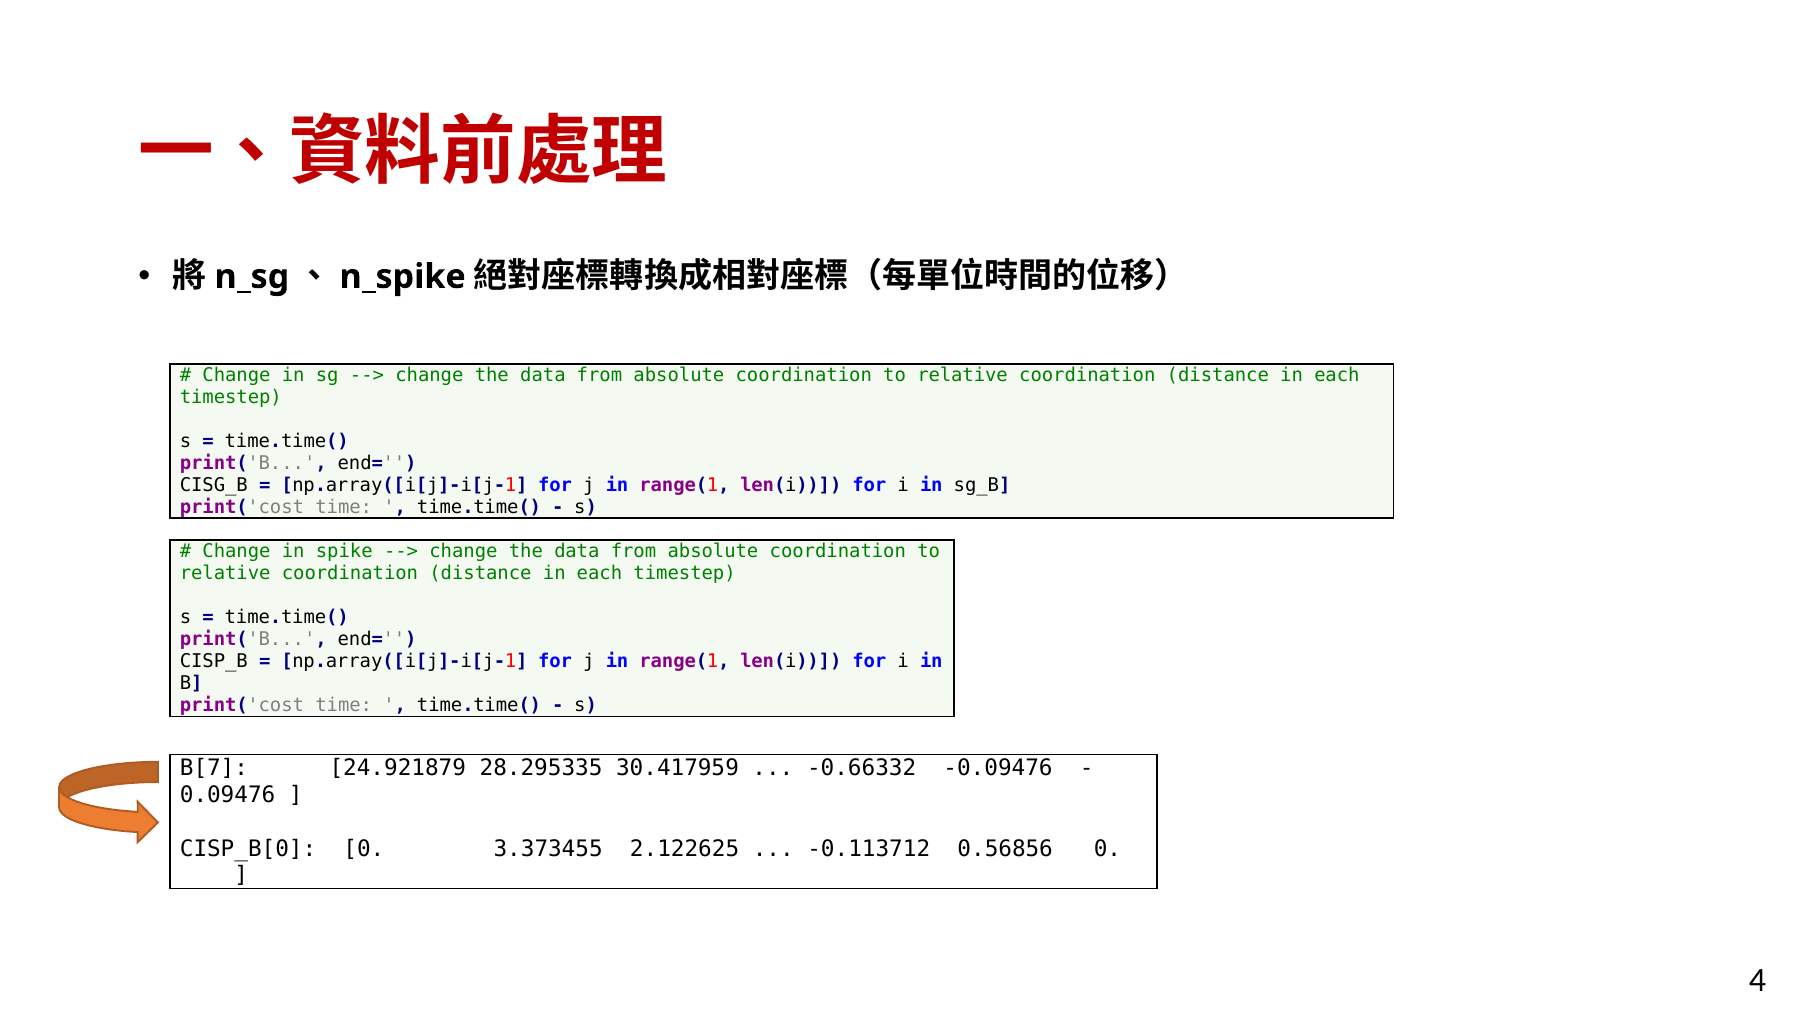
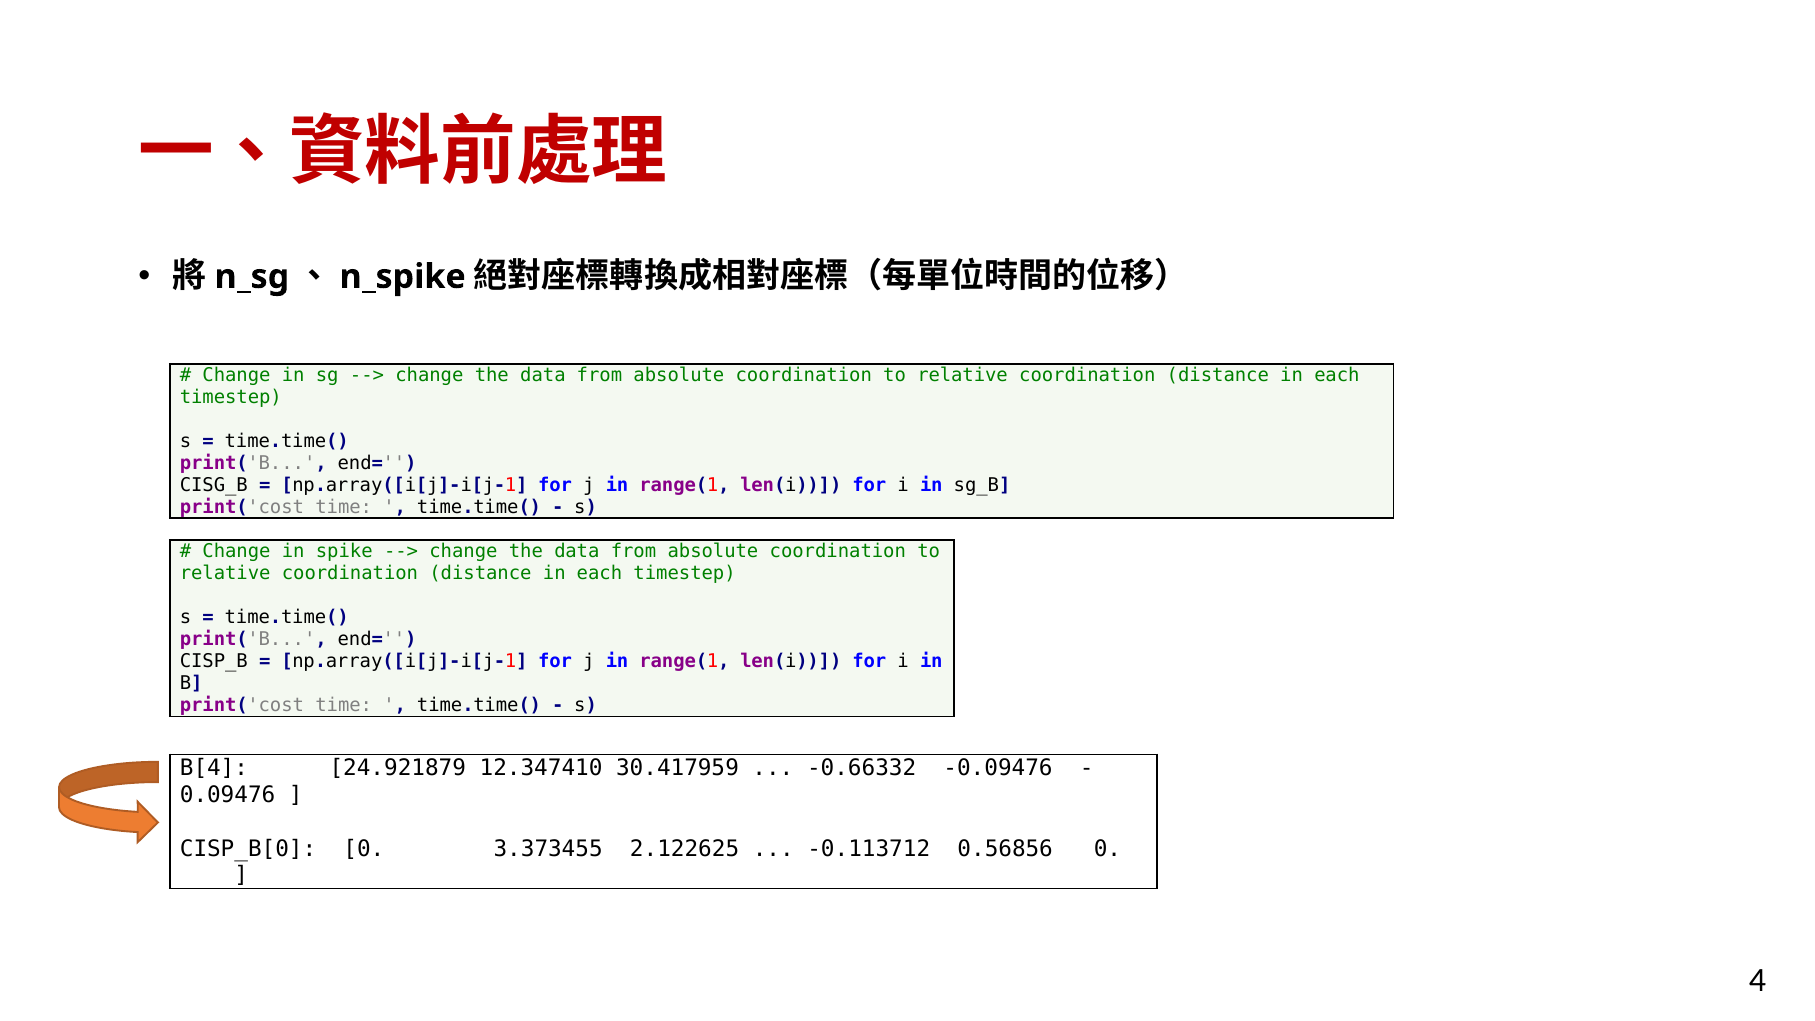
B[7: B[7 -> B[4
28.295335: 28.295335 -> 12.347410
